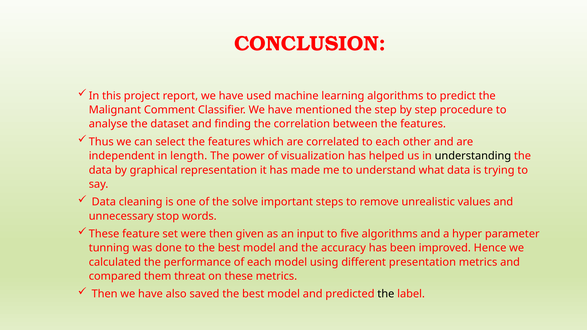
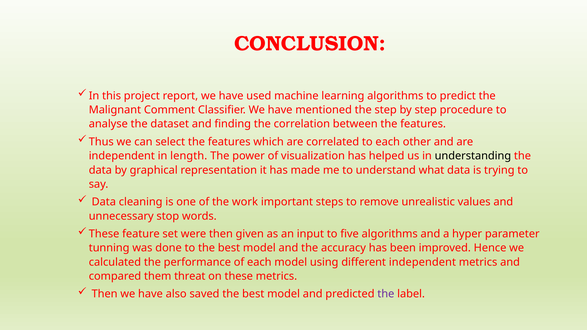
solve: solve -> work
different presentation: presentation -> independent
the at (386, 294) colour: black -> purple
